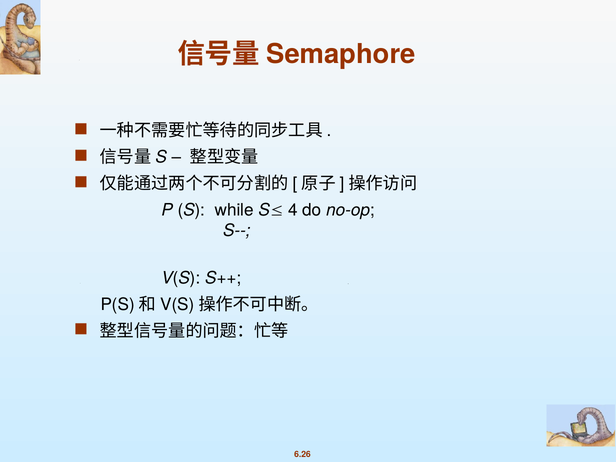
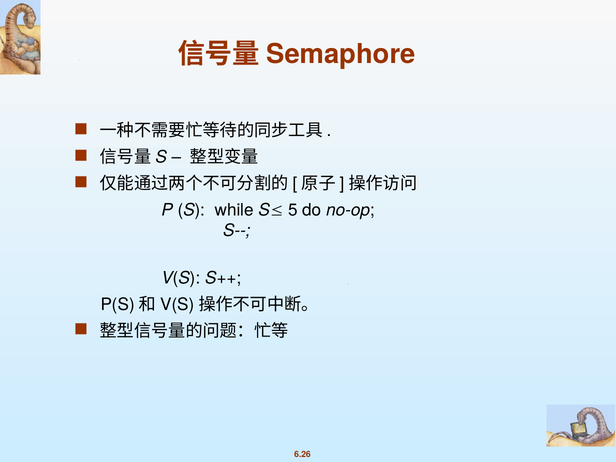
4: 4 -> 5
